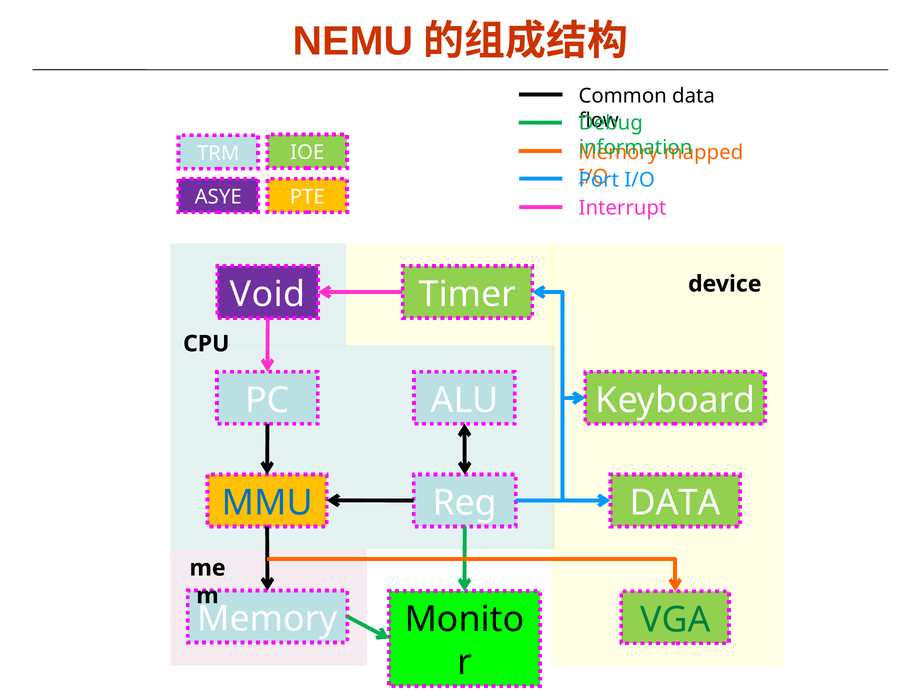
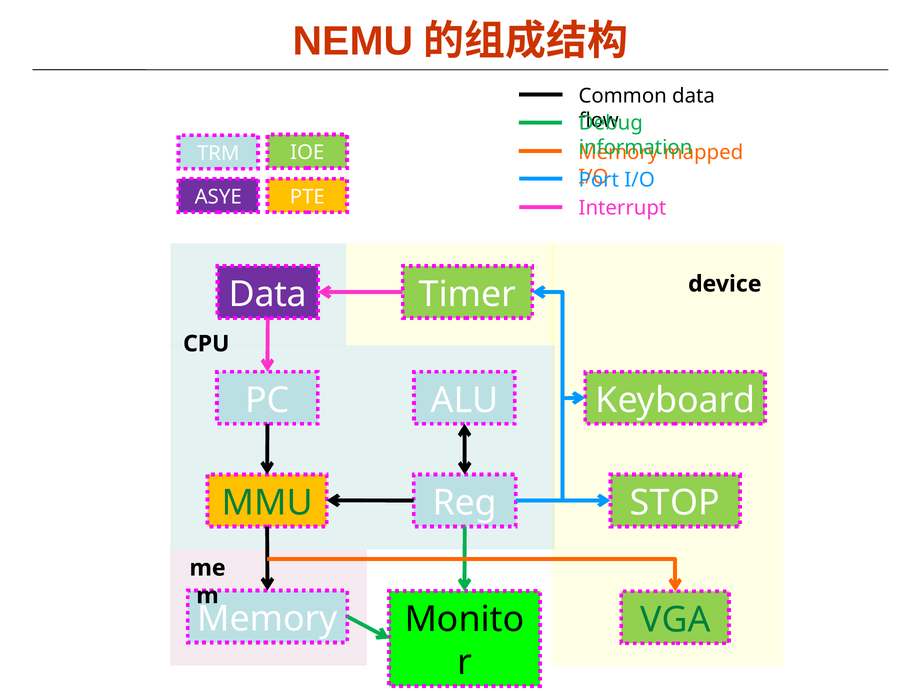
Void at (268, 294): Void -> Data
MMU colour: blue -> green
DATA at (675, 503): DATA -> STOP
